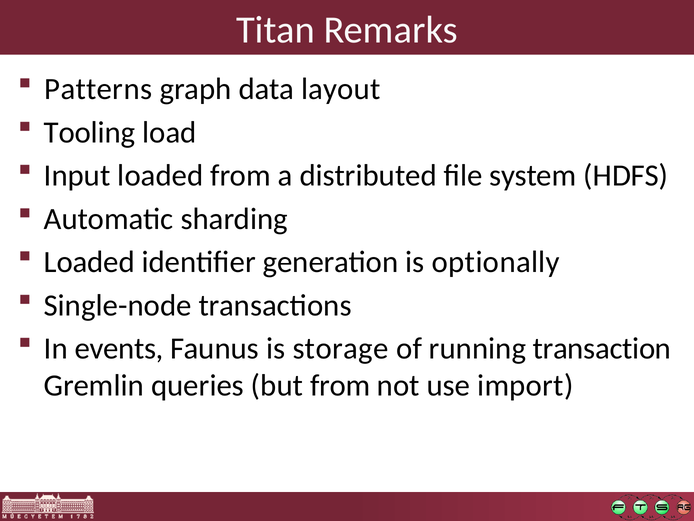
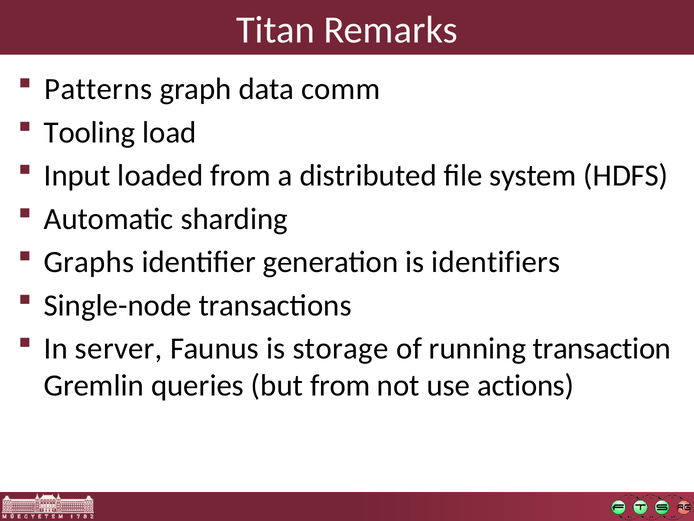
layout: layout -> comm
Loaded at (89, 262): Loaded -> Graphs
optionally: optionally -> identifiers
events: events -> server
import: import -> actions
